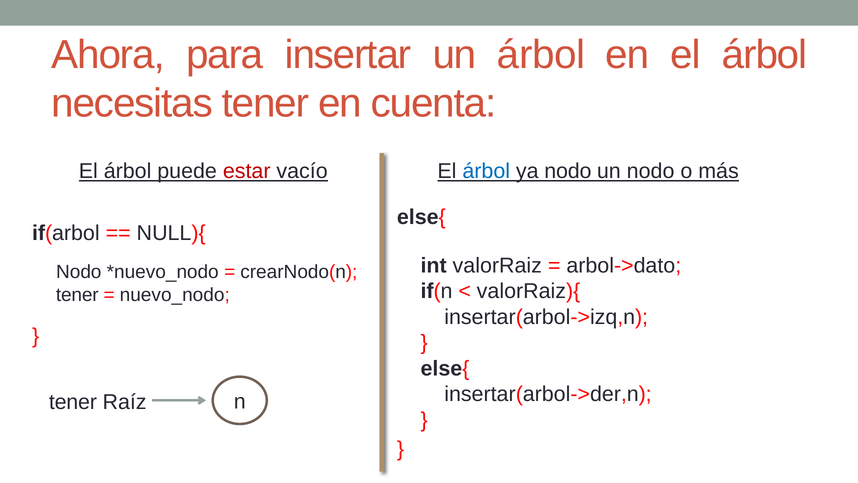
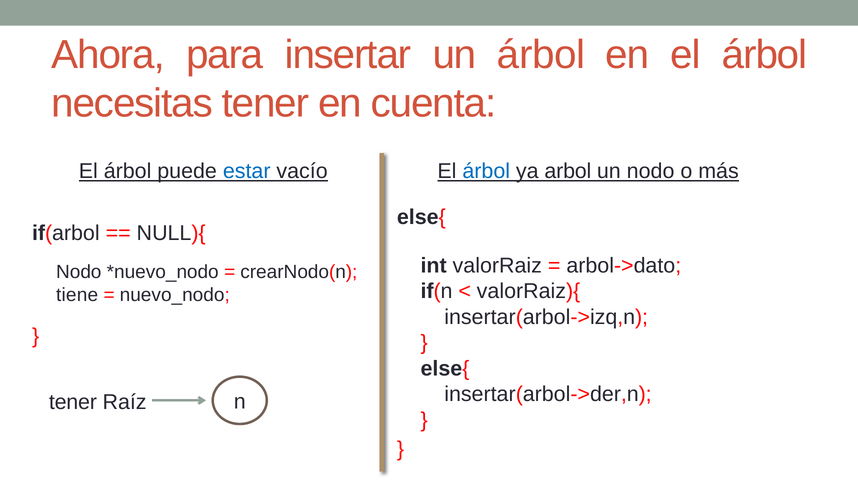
estar colour: red -> blue
ya nodo: nodo -> arbol
tener at (77, 295): tener -> tiene
